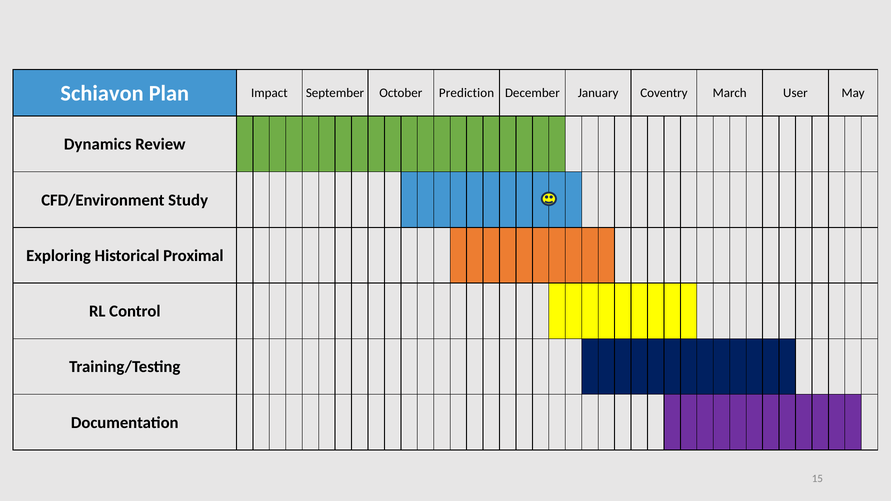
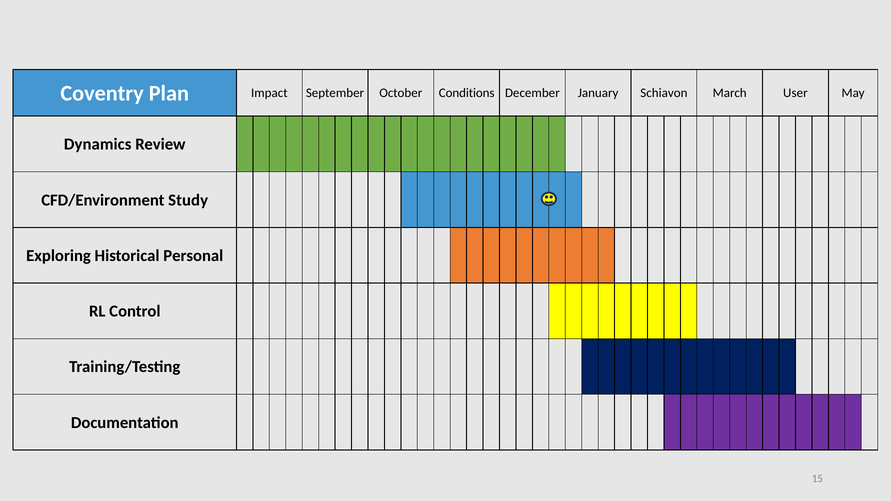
Schiavon: Schiavon -> Coventry
Prediction: Prediction -> Conditions
Coventry: Coventry -> Schiavon
Proximal: Proximal -> Personal
